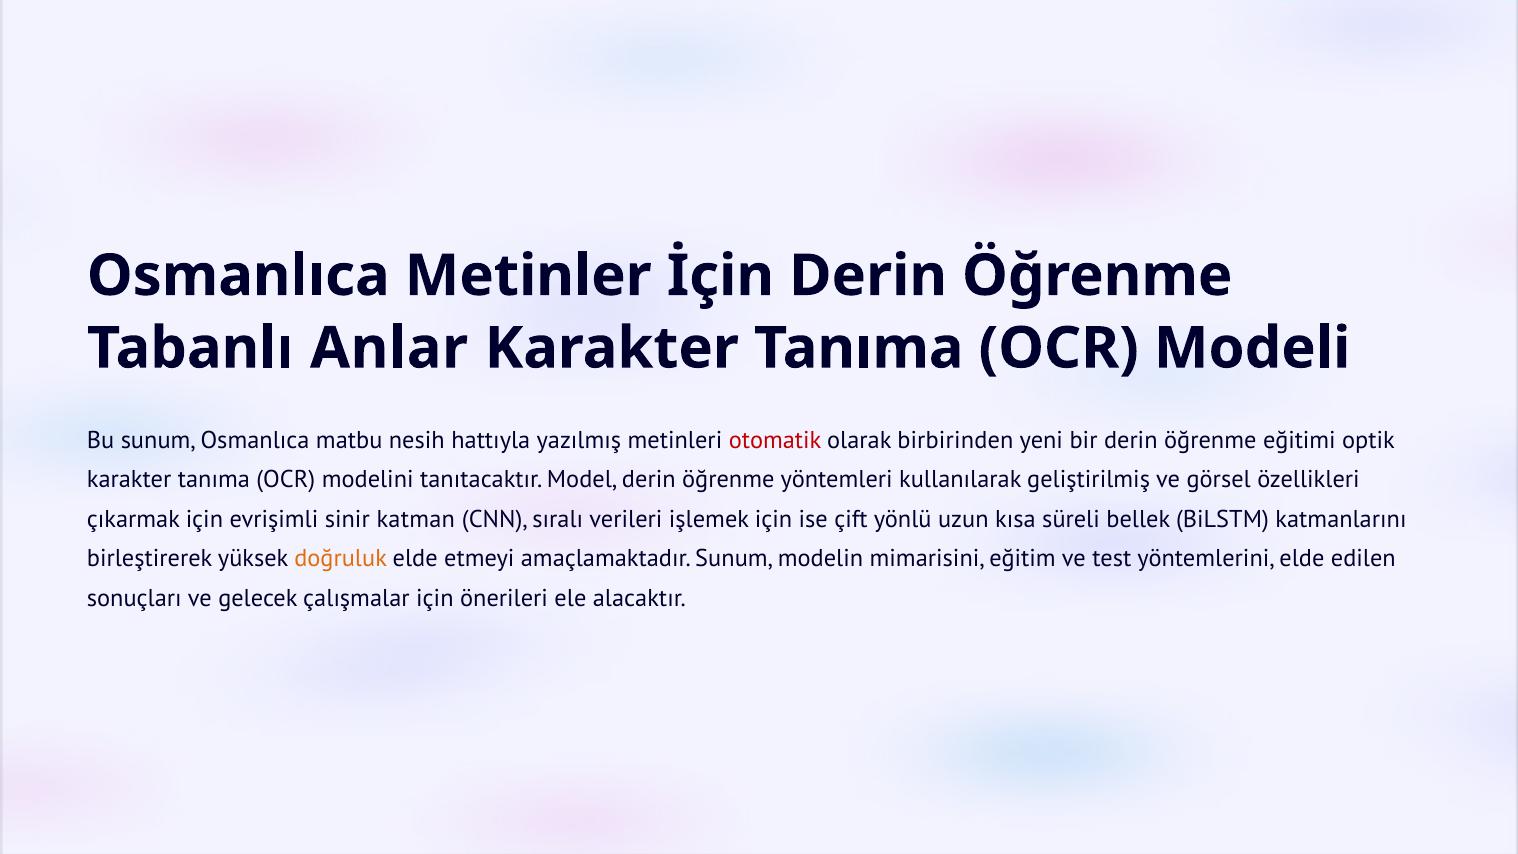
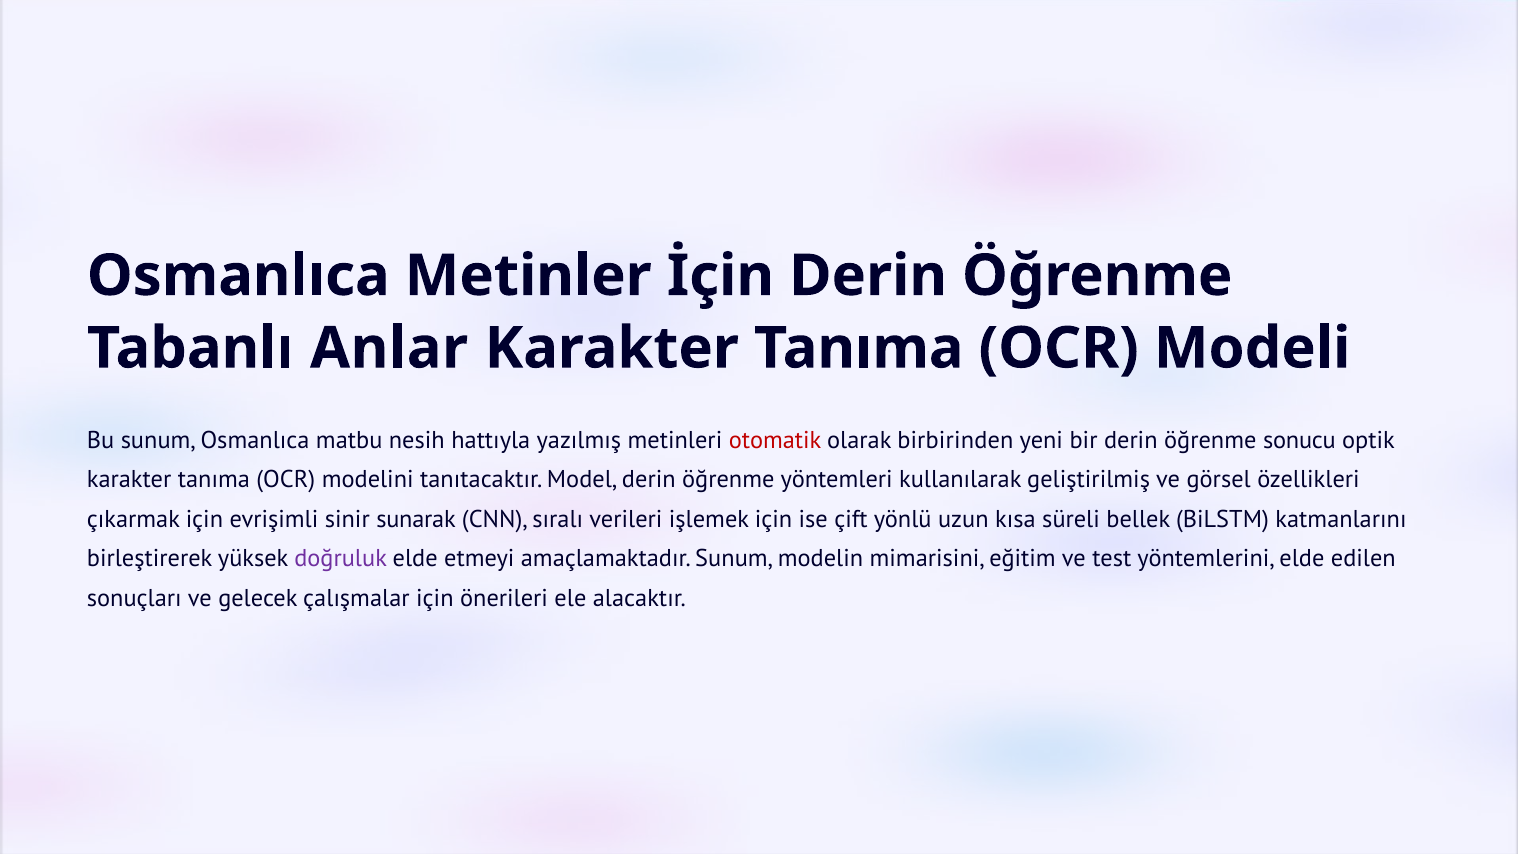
eğitimi: eğitimi -> sonucu
katman: katman -> sunarak
doğruluk colour: orange -> purple
